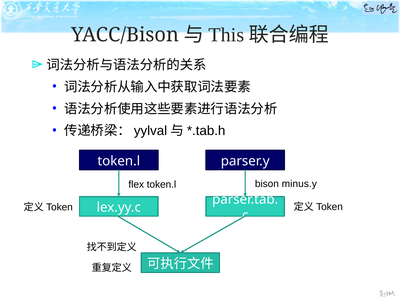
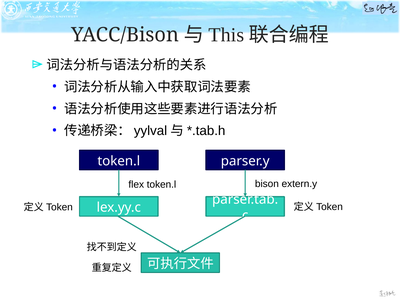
minus.y: minus.y -> extern.y
